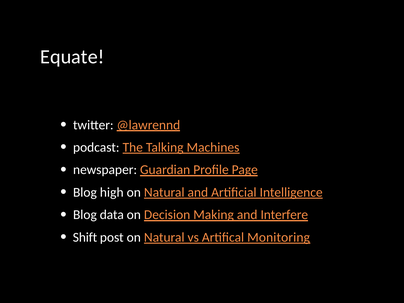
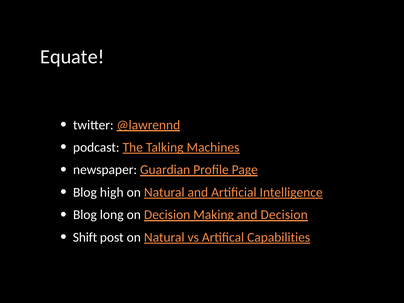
data: data -> long
and Interfere: Interfere -> Decision
Monitoring: Monitoring -> Capabilities
